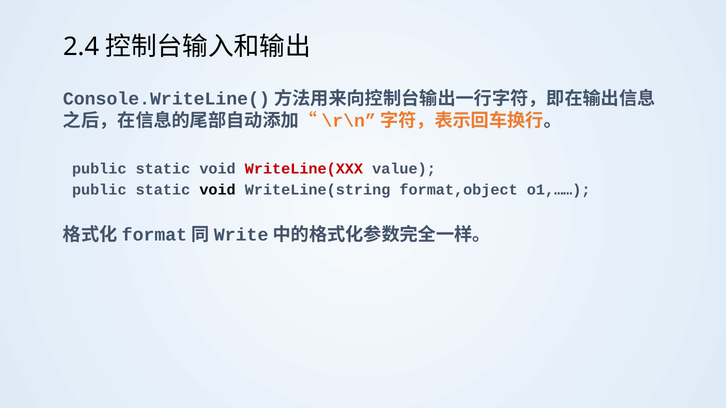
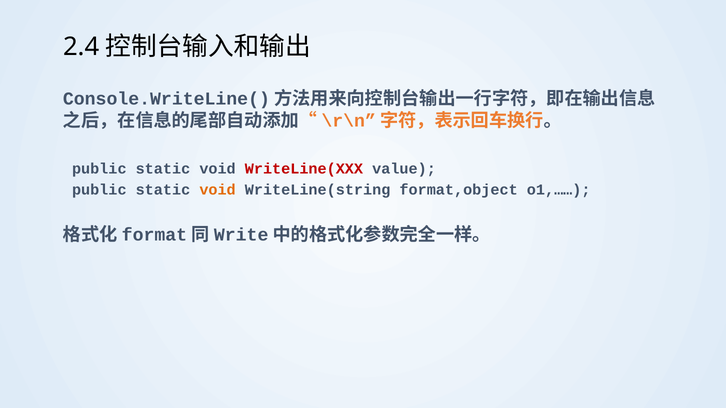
void at (218, 190) colour: black -> orange
